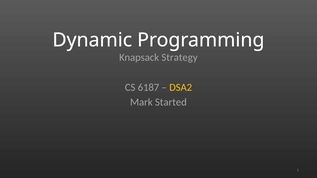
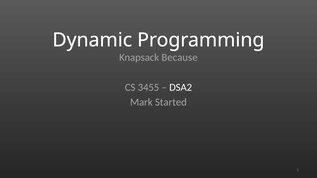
Strategy: Strategy -> Because
6187: 6187 -> 3455
DSA2 colour: yellow -> white
